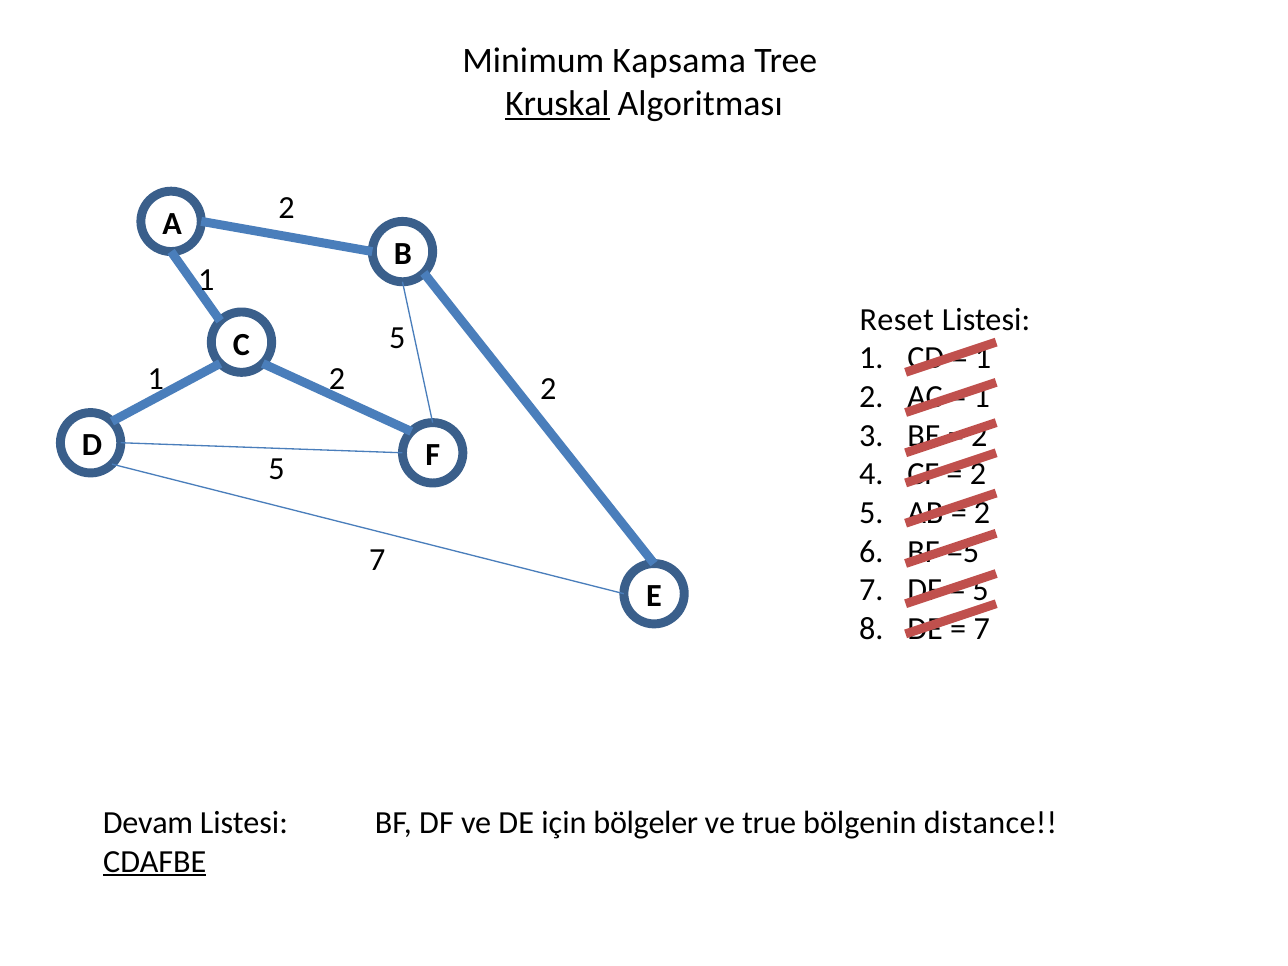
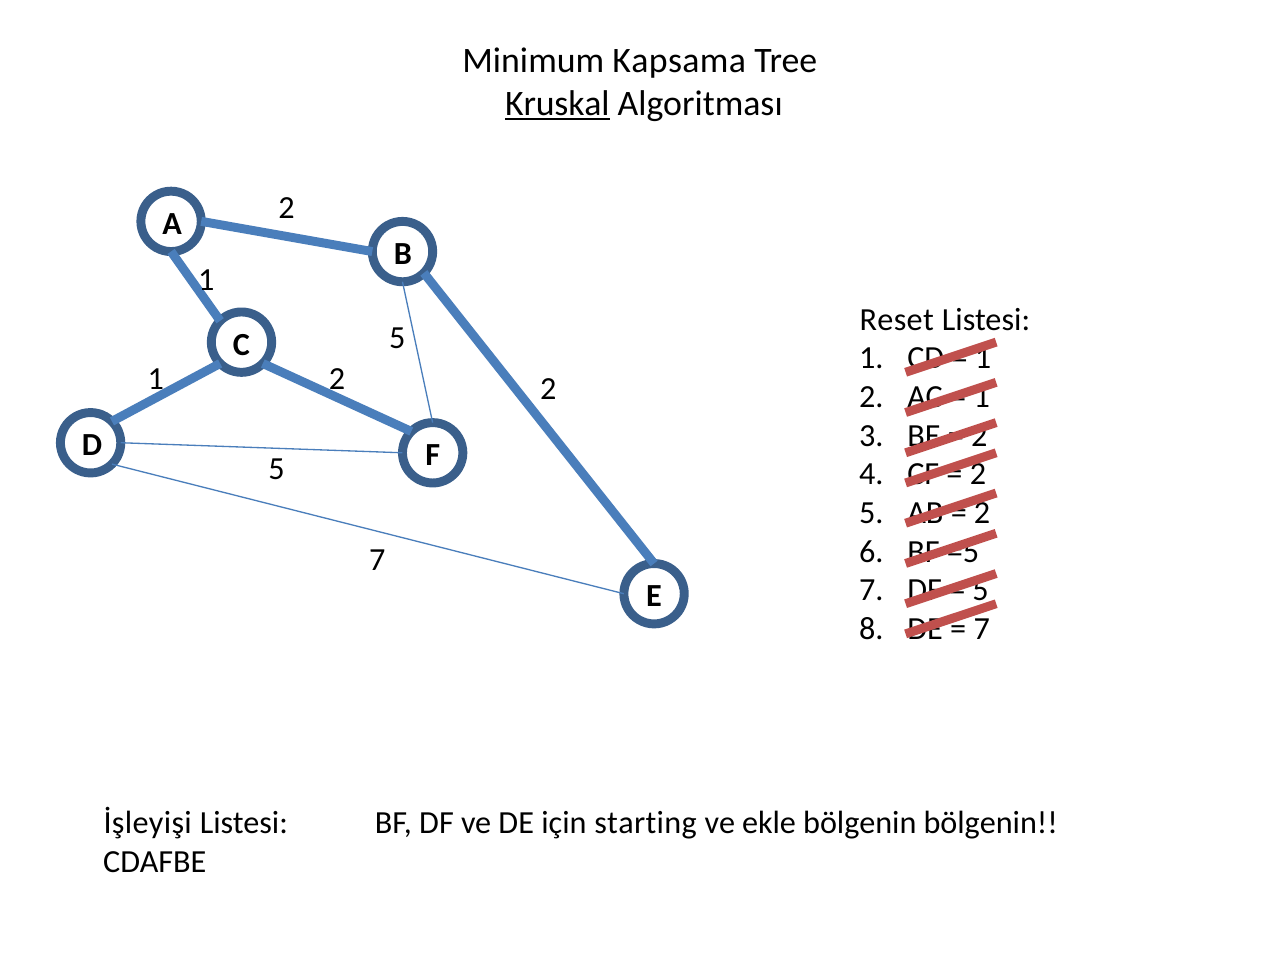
Devam: Devam -> İşleyişi
bölgeler: bölgeler -> starting
true: true -> ekle
bölgenin distance: distance -> bölgenin
CDAFBE underline: present -> none
